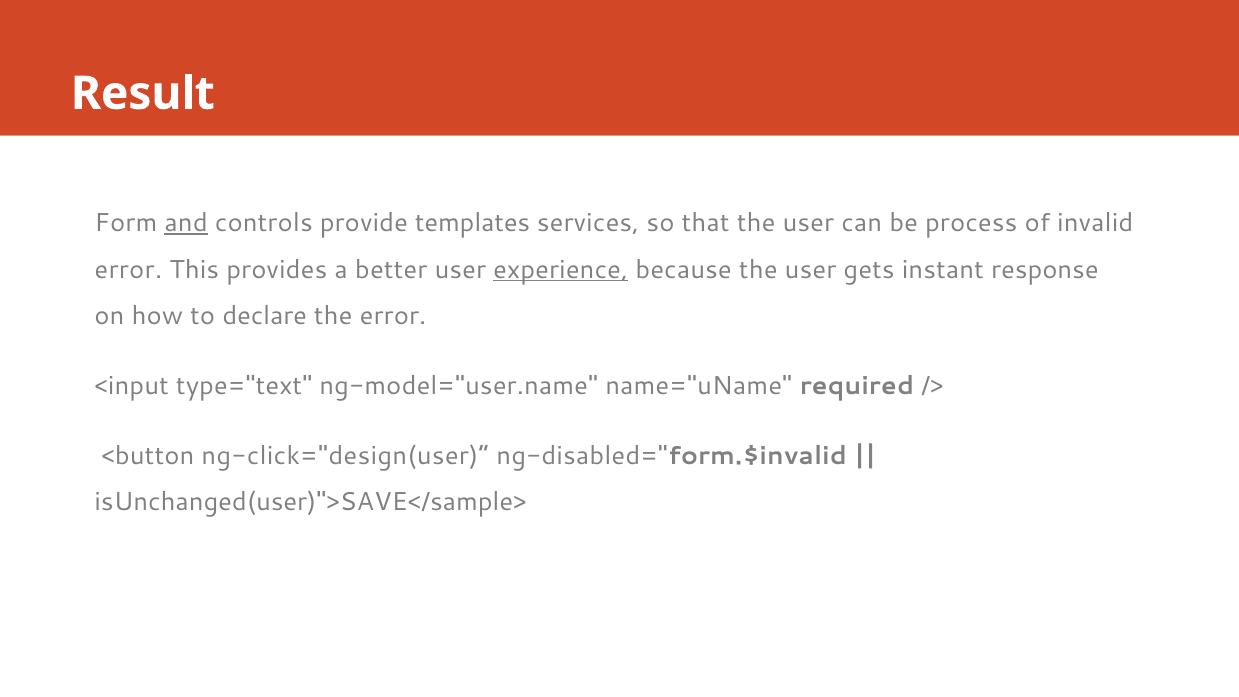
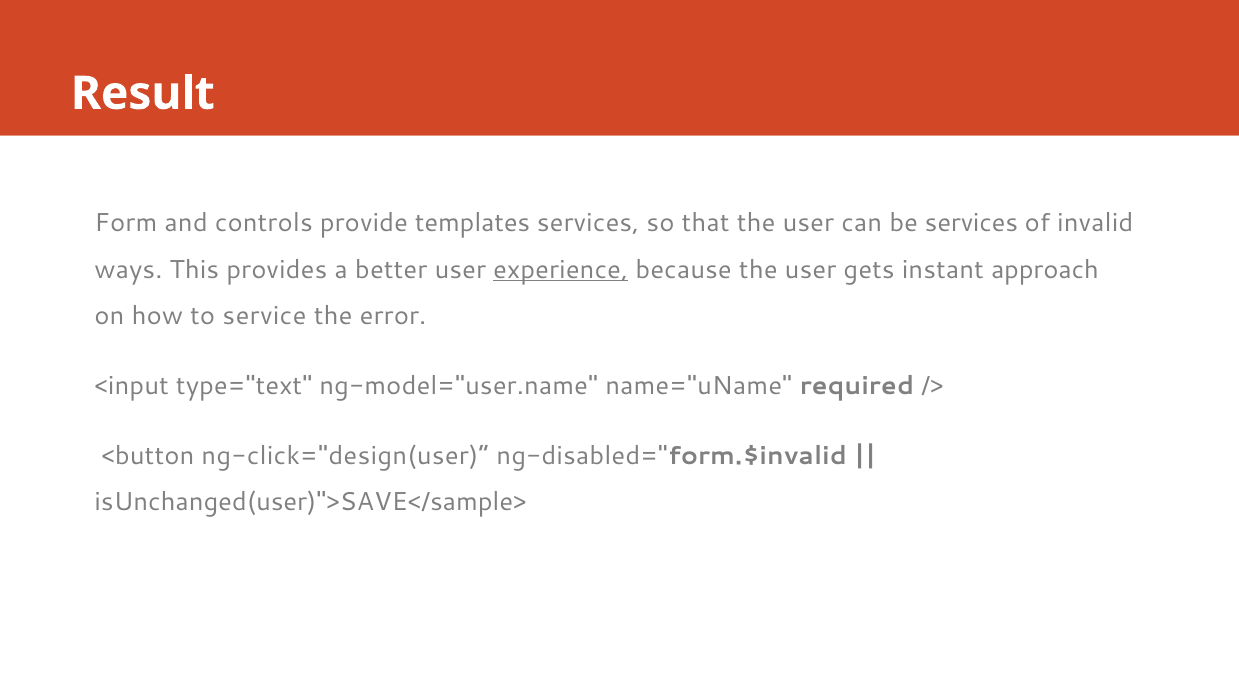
and underline: present -> none
be process: process -> services
error at (128, 270): error -> ways
response: response -> approach
declare: declare -> service
